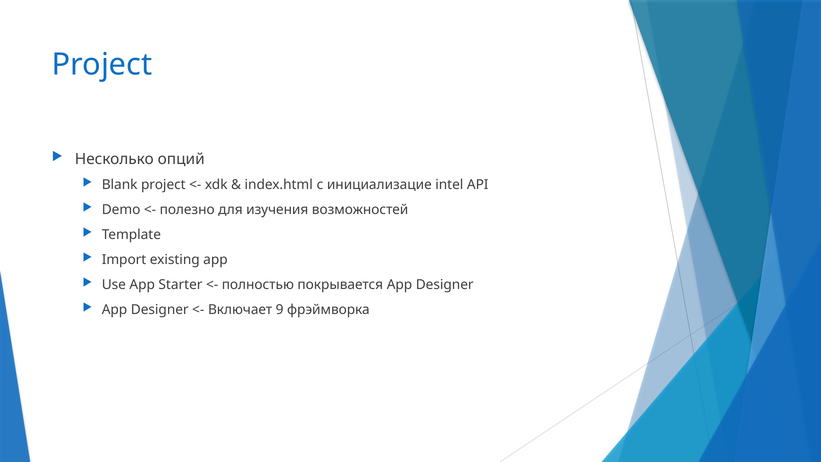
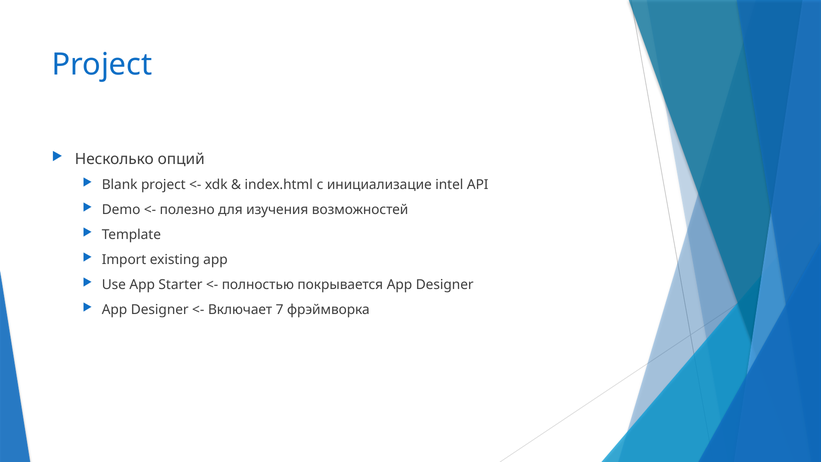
9: 9 -> 7
